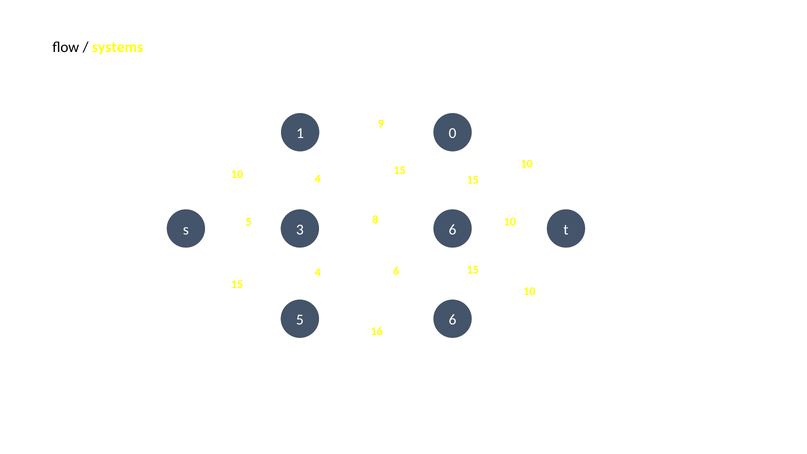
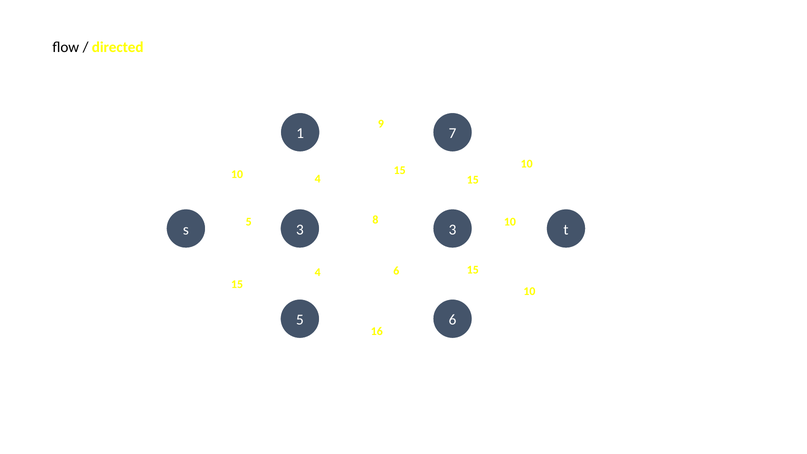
systems: systems -> directed
0: 0 -> 7
3 6: 6 -> 3
